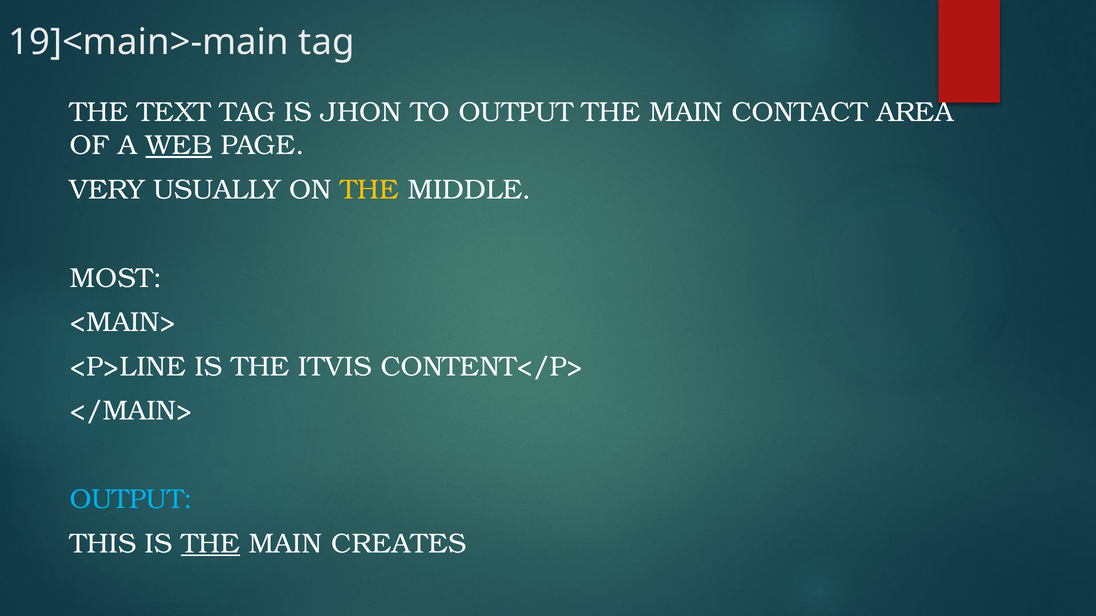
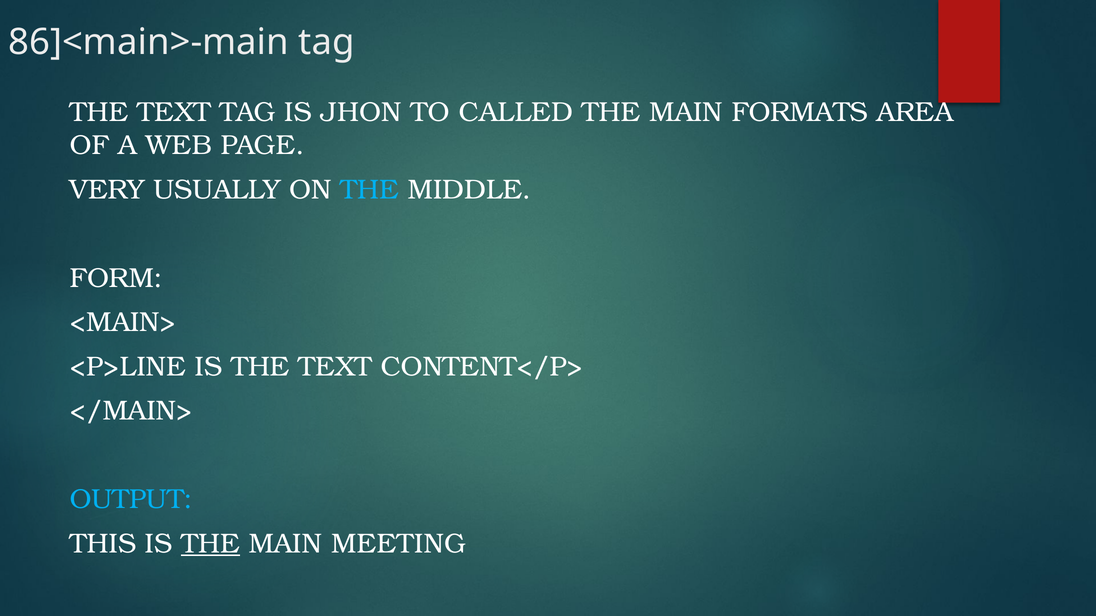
19]<main>-main: 19]<main>-main -> 86]<main>-main
TO OUTPUT: OUTPUT -> CALLED
CONTACT: CONTACT -> FORMATS
WEB underline: present -> none
THE at (370, 190) colour: yellow -> light blue
MOST: MOST -> FORM
IS THE ITVIS: ITVIS -> TEXT
CREATES: CREATES -> MEETING
